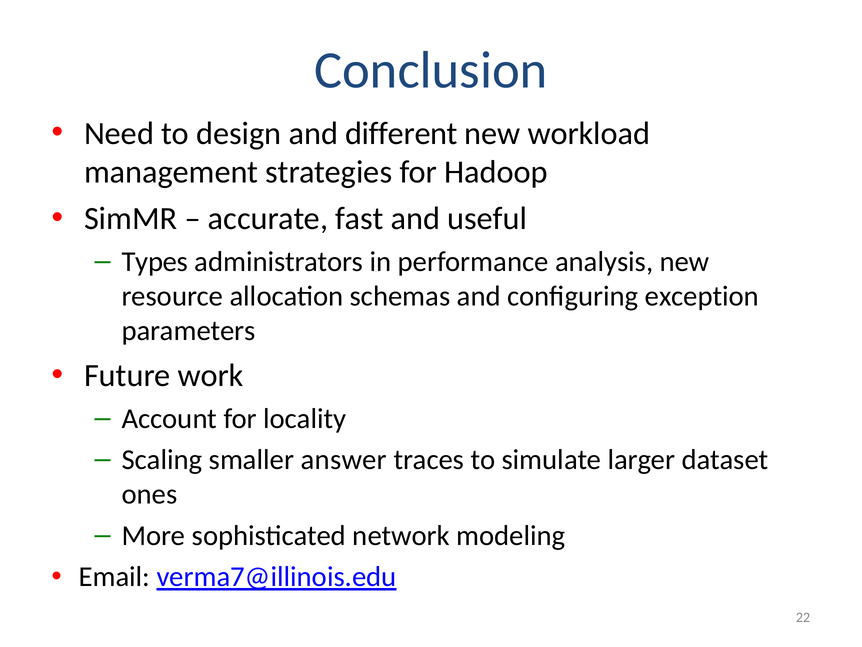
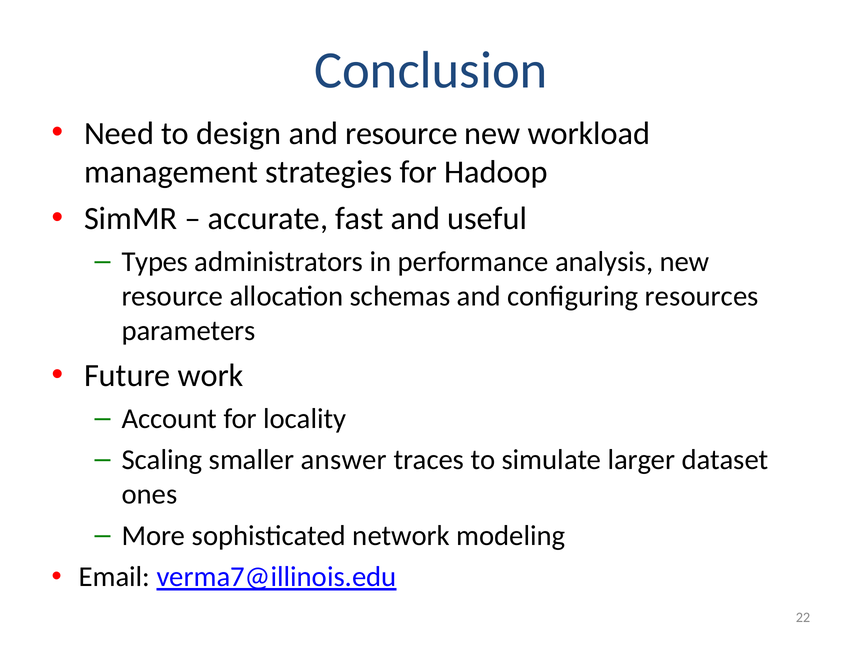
and different: different -> resource
exception: exception -> resources
